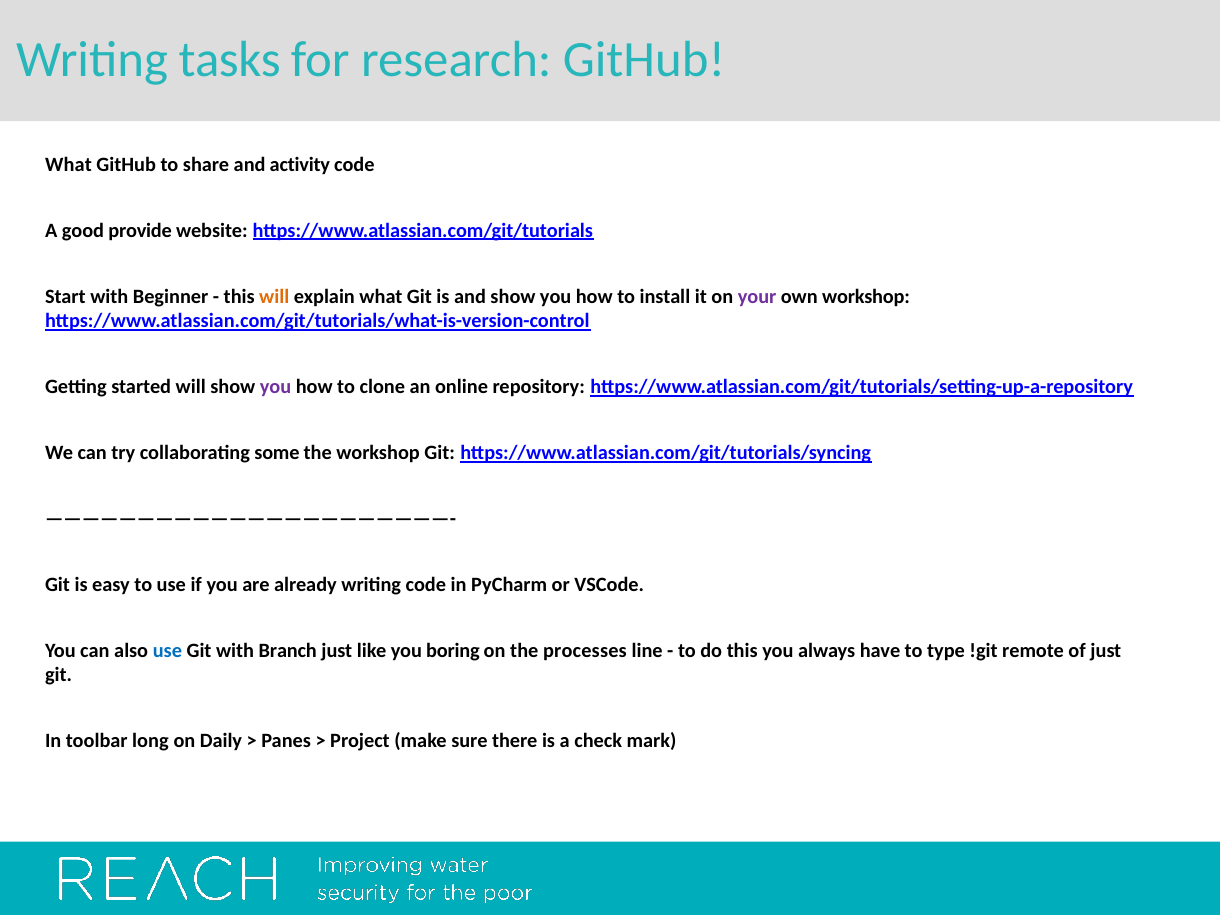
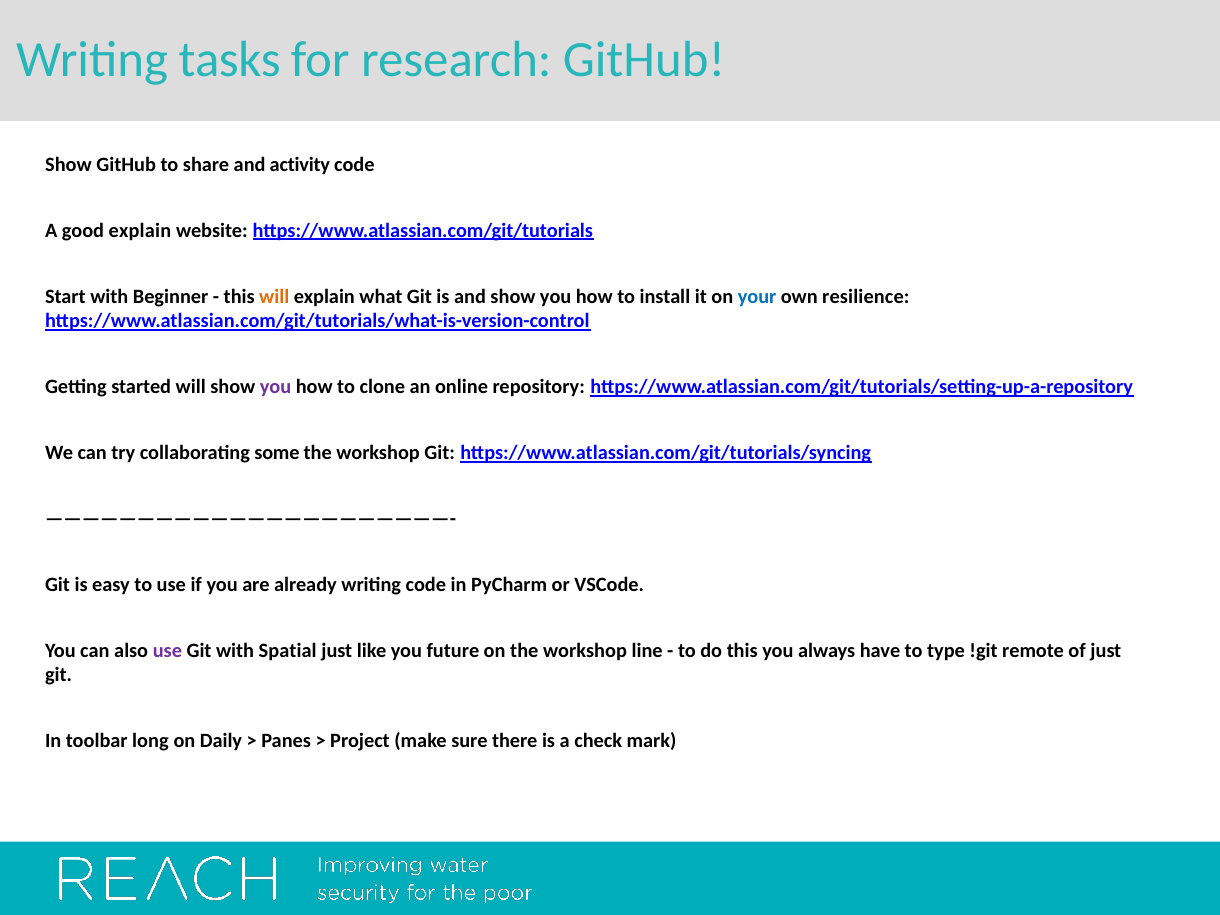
What at (68, 165): What -> Show
good provide: provide -> explain
your colour: purple -> blue
own workshop: workshop -> resilience
use at (167, 651) colour: blue -> purple
Branch: Branch -> Spatial
boring: boring -> future
on the processes: processes -> workshop
